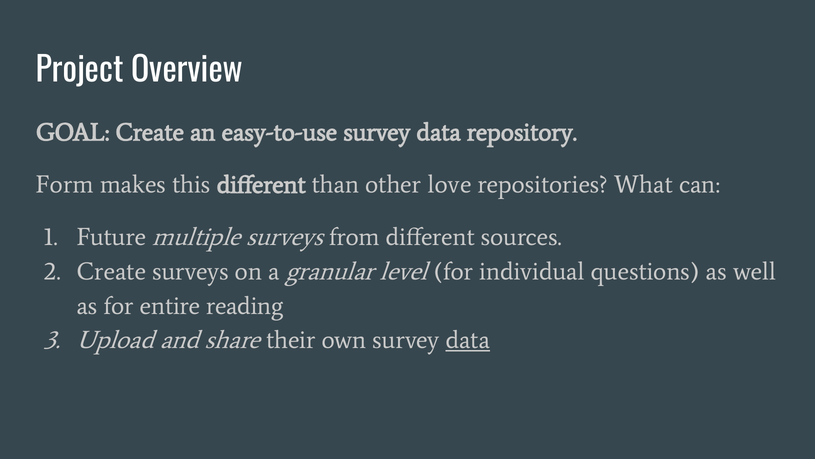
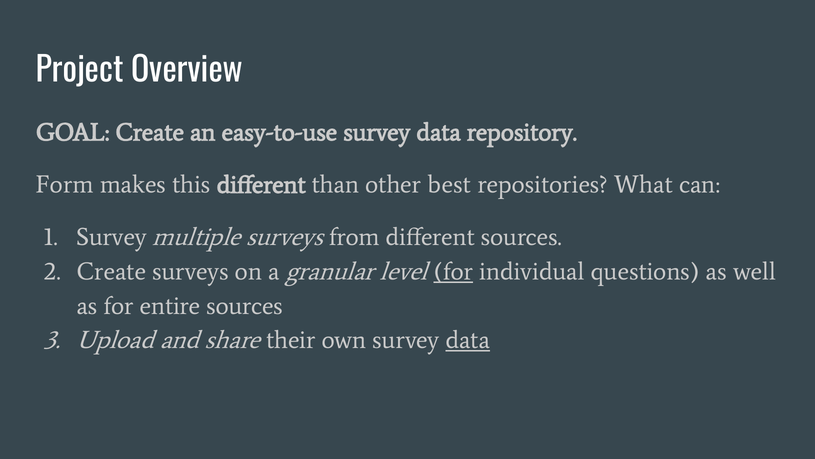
love: love -> best
Future at (111, 237): Future -> Survey
for at (453, 271) underline: none -> present
entire reading: reading -> sources
